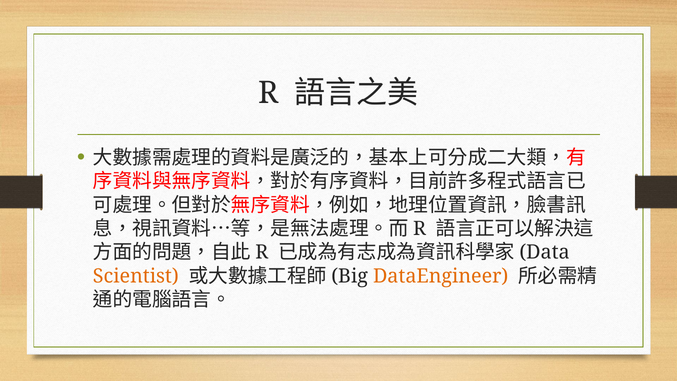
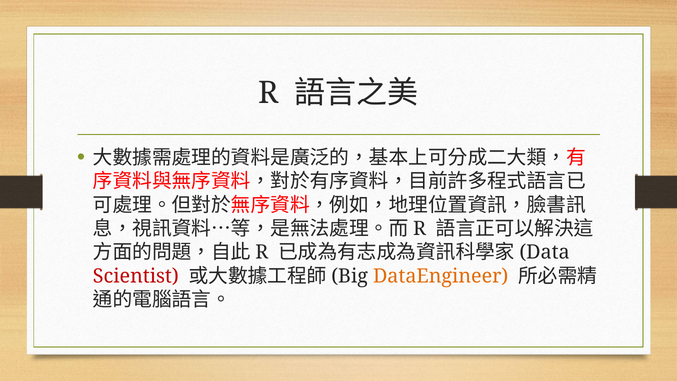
Scientist colour: orange -> red
